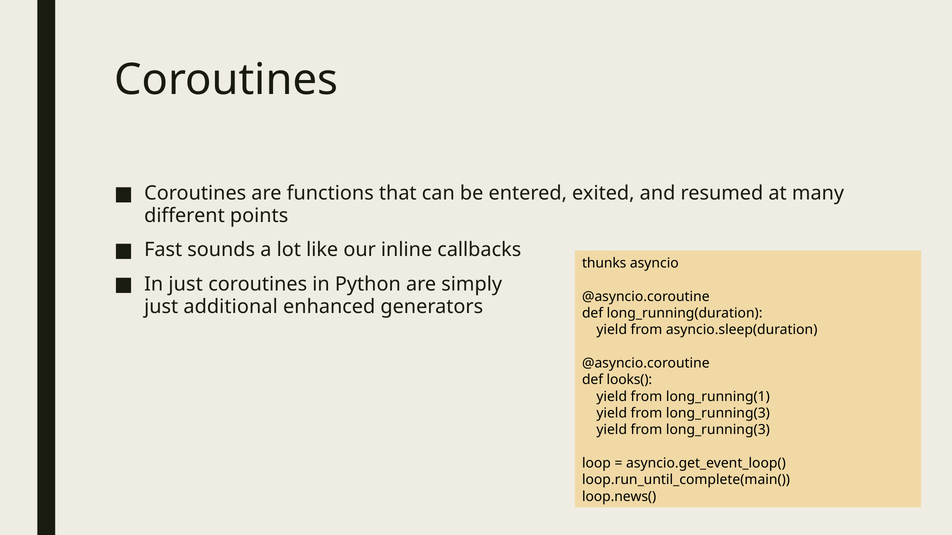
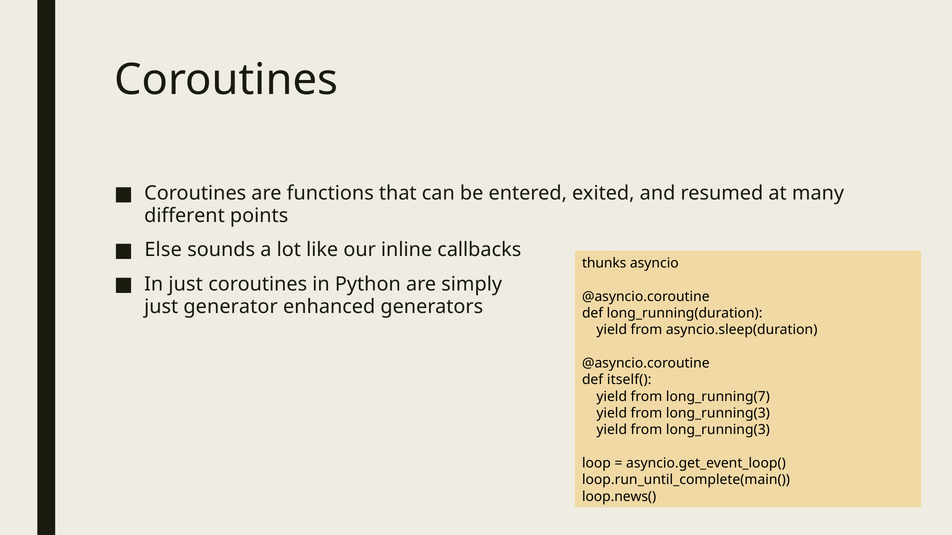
Fast: Fast -> Else
additional: additional -> generator
looks(: looks( -> itself(
long_running(1: long_running(1 -> long_running(7
